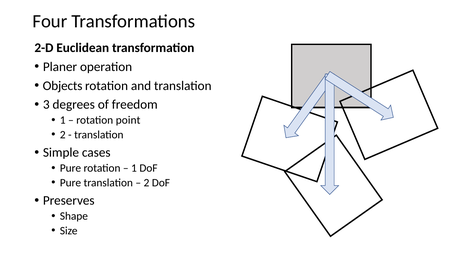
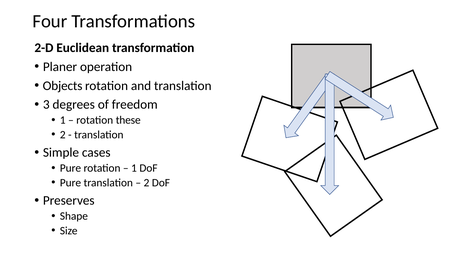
point: point -> these
